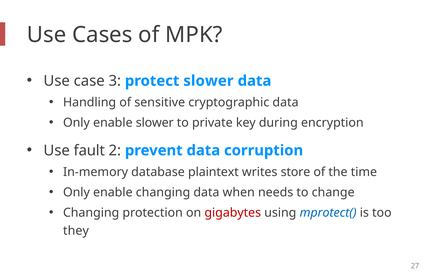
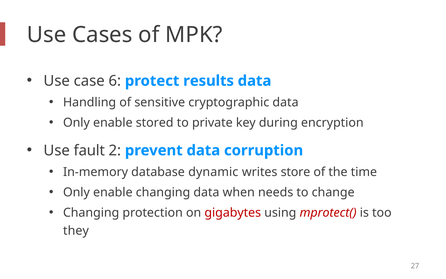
3: 3 -> 6
protect slower: slower -> results
enable slower: slower -> stored
plaintext: plaintext -> dynamic
mprotect( colour: blue -> red
